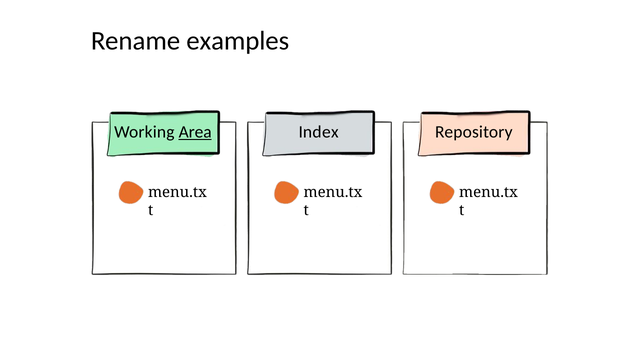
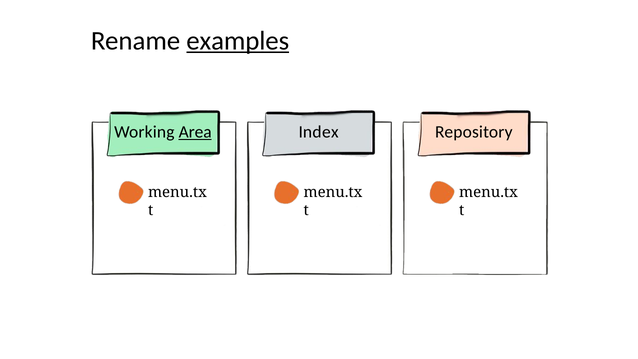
examples underline: none -> present
